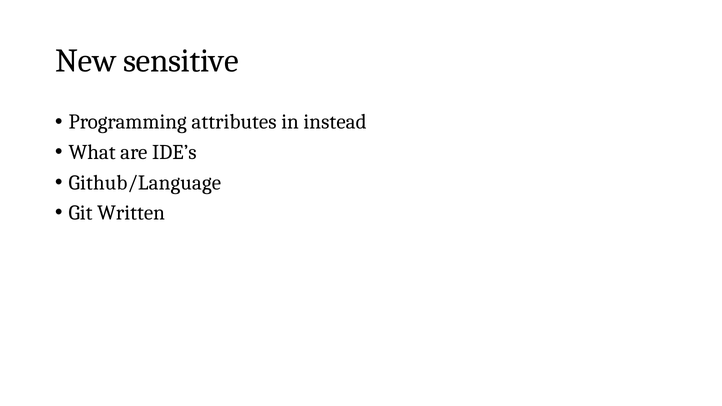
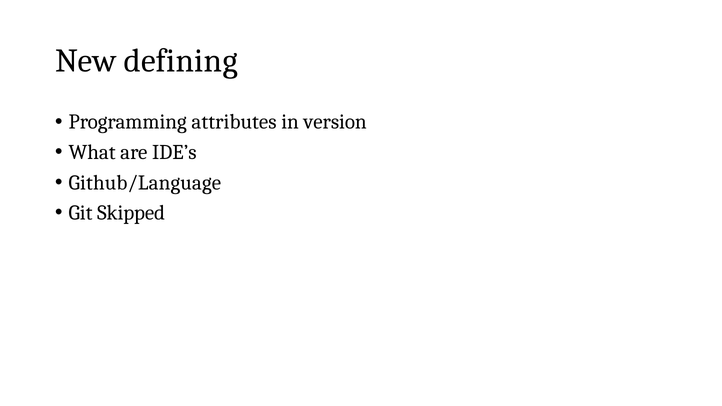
sensitive: sensitive -> defining
instead: instead -> version
Written: Written -> Skipped
